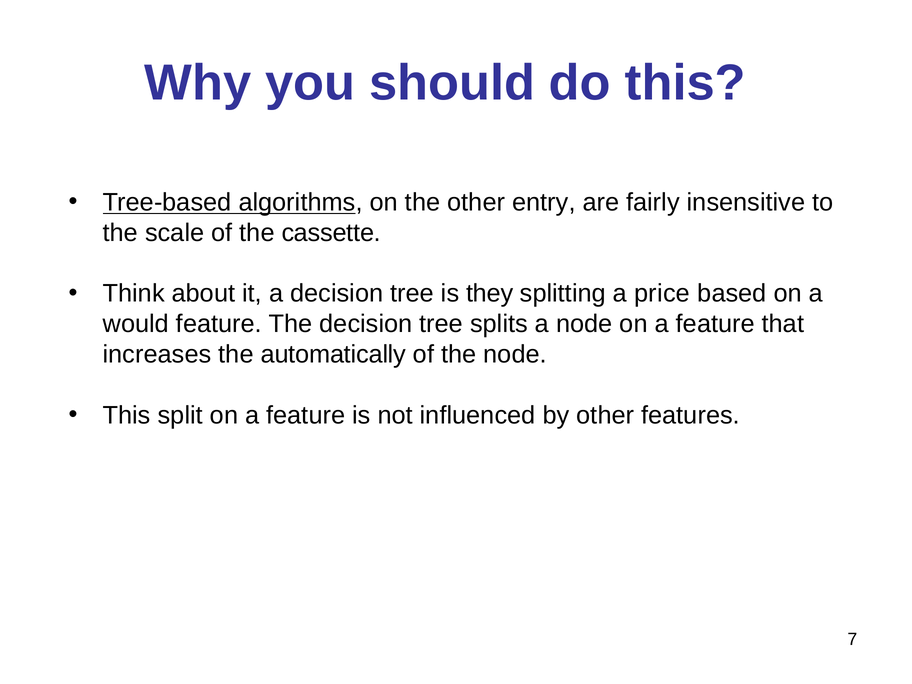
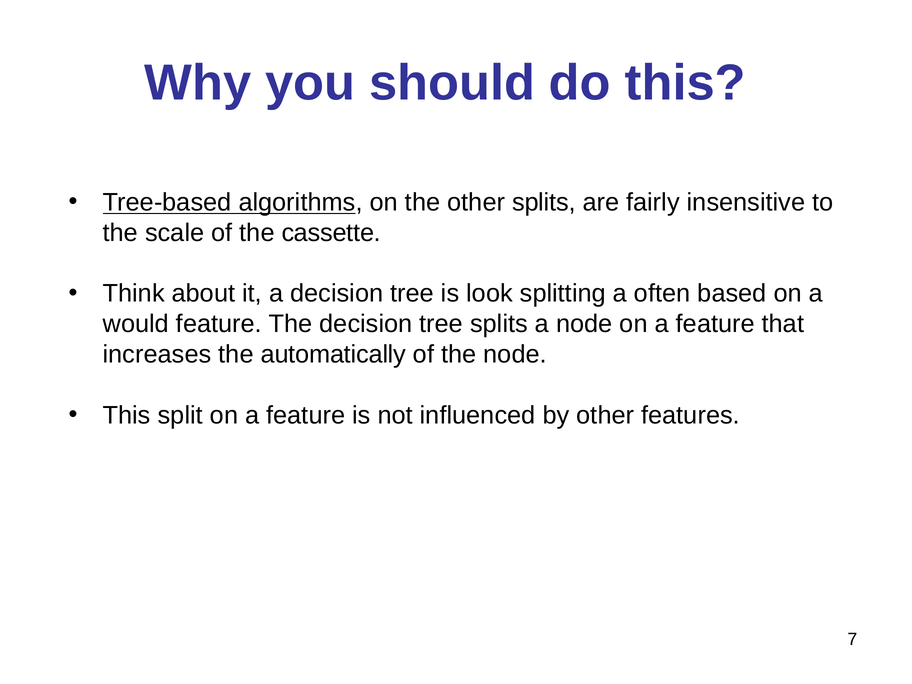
other entry: entry -> splits
they: they -> look
price: price -> often
